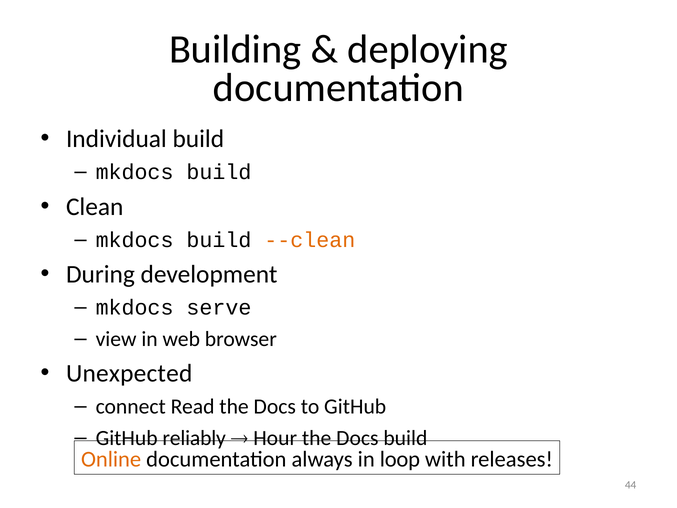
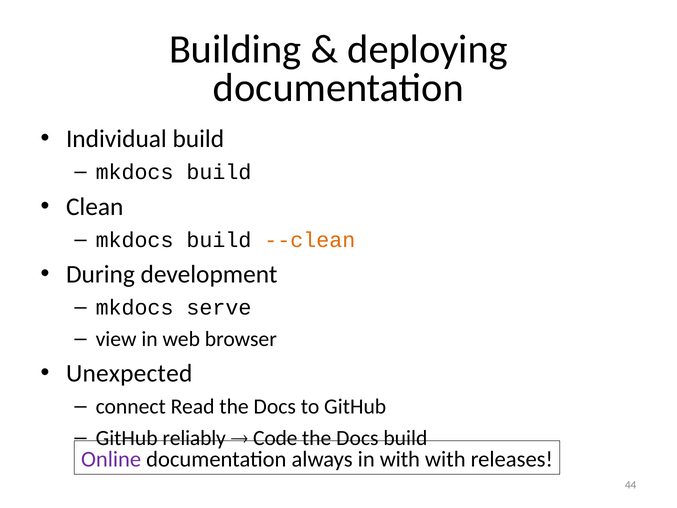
Hour: Hour -> Code
Online colour: orange -> purple
in loop: loop -> with
